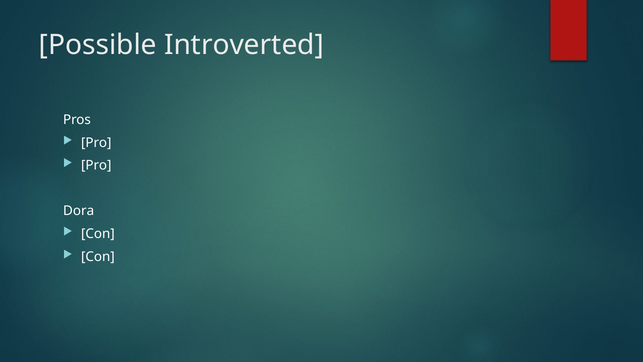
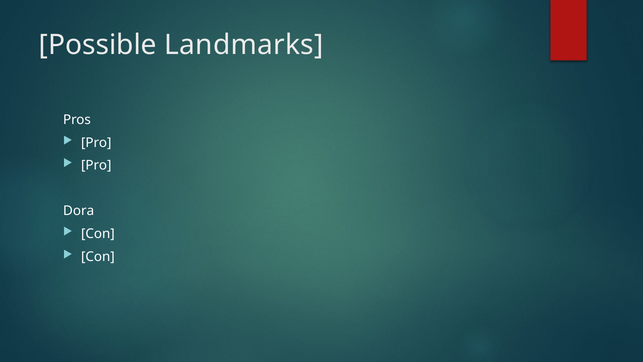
Introverted: Introverted -> Landmarks
